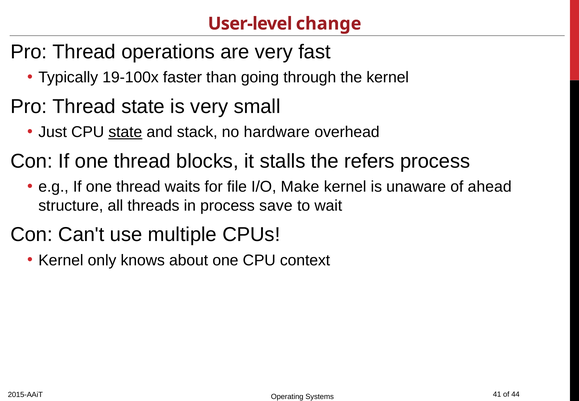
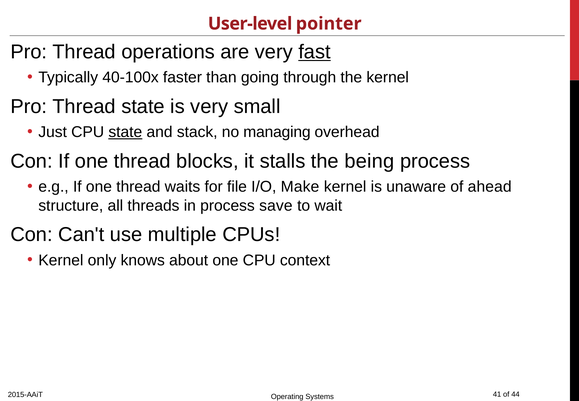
change: change -> pointer
fast underline: none -> present
19-100x: 19-100x -> 40-100x
hardware: hardware -> managing
refers: refers -> being
